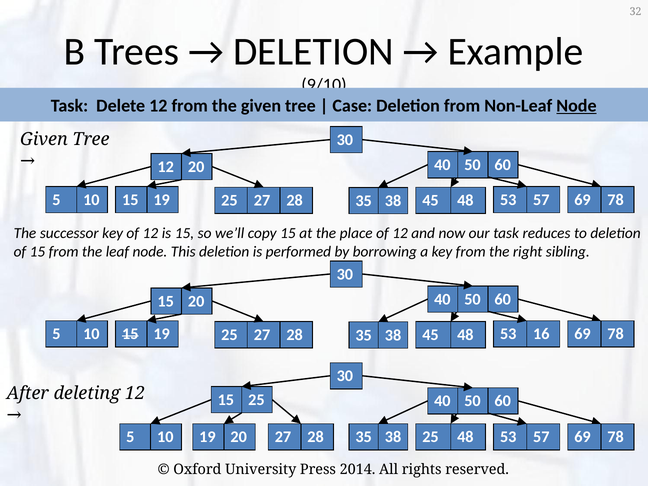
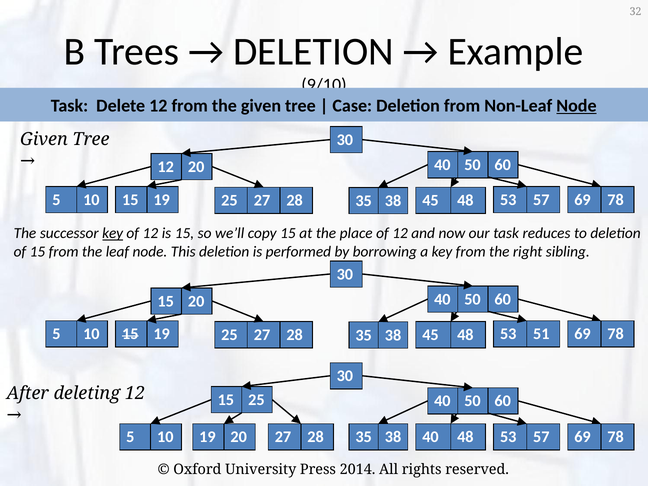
key at (113, 233) underline: none -> present
16: 16 -> 51
19 20 25: 25 -> 40
